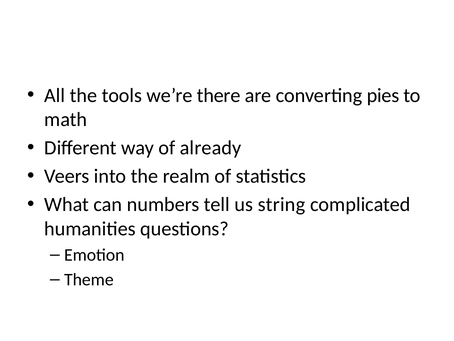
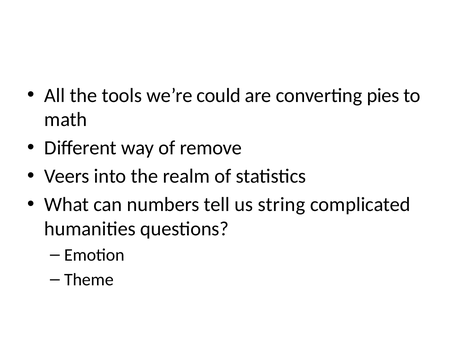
there: there -> could
already: already -> remove
